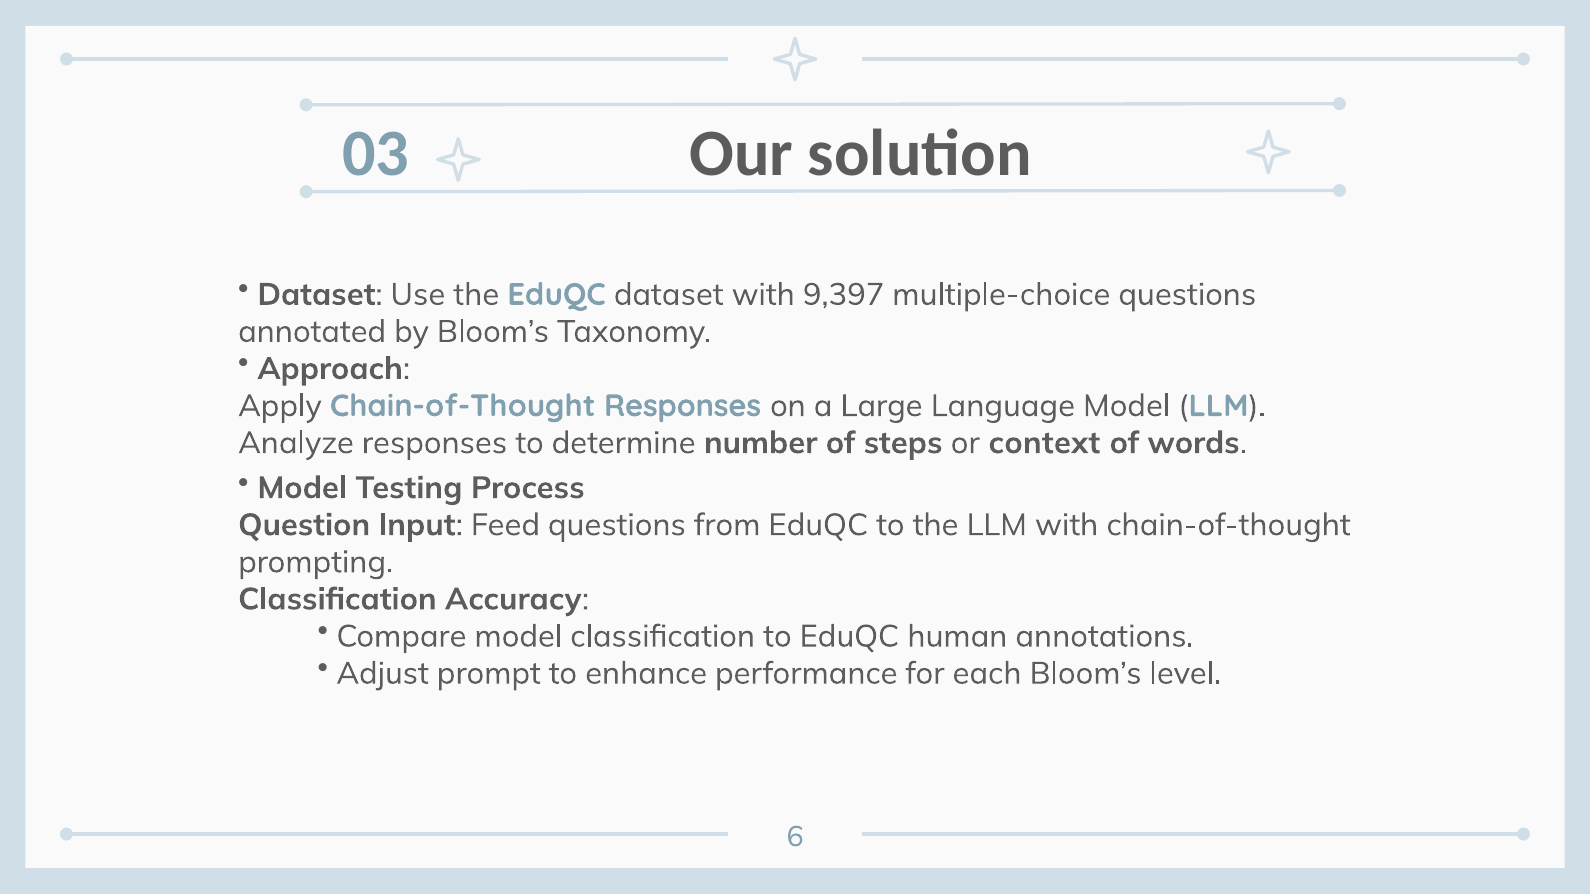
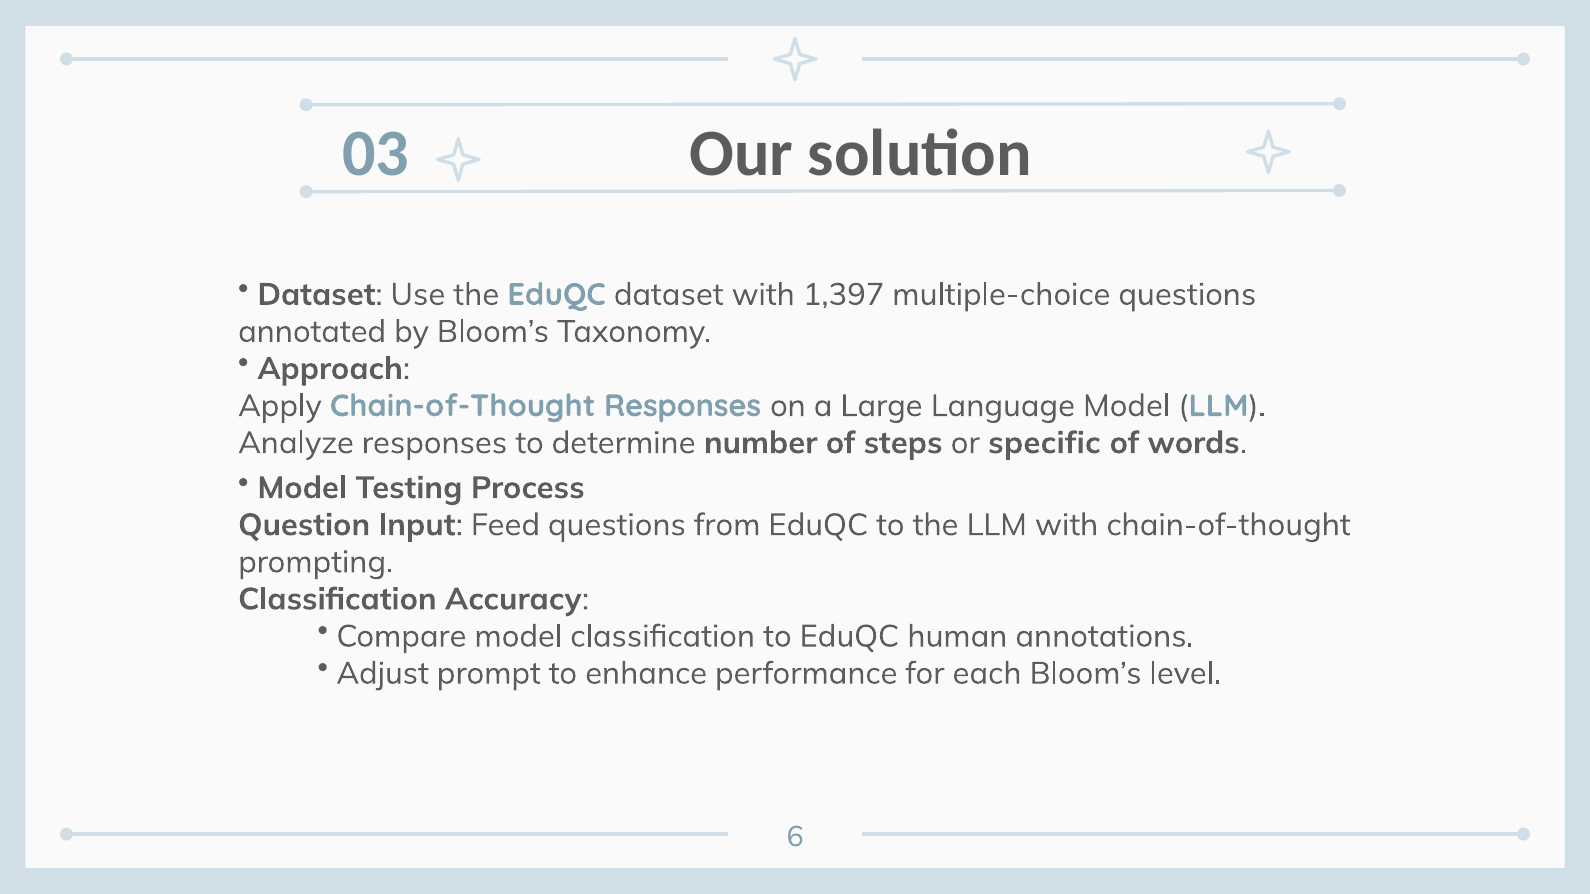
9,397: 9,397 -> 1,397
context: context -> specific
